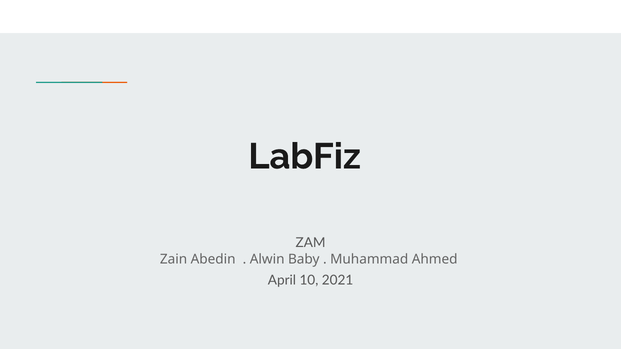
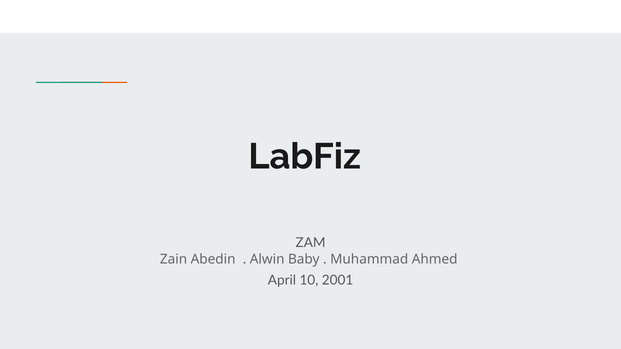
2021: 2021 -> 2001
